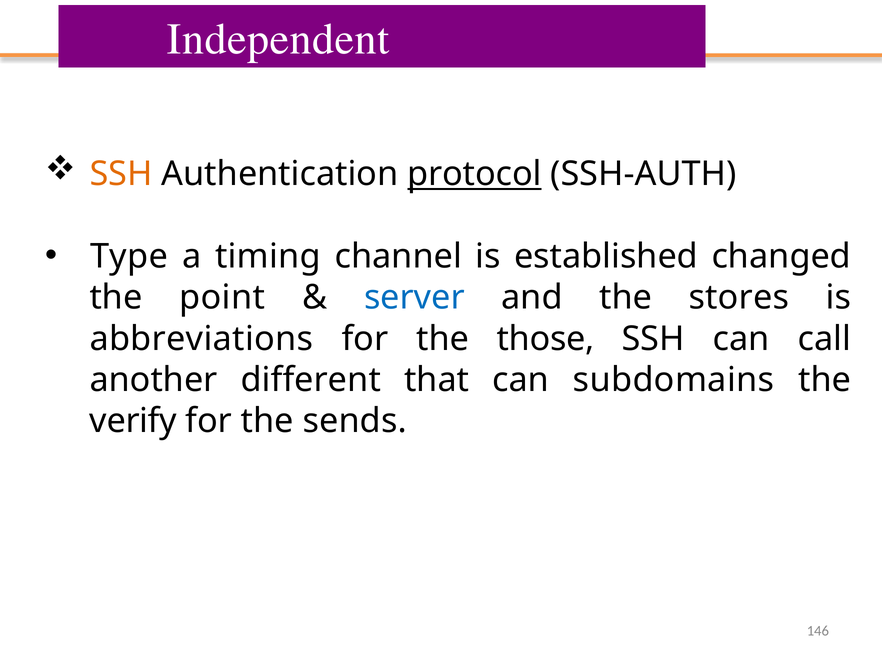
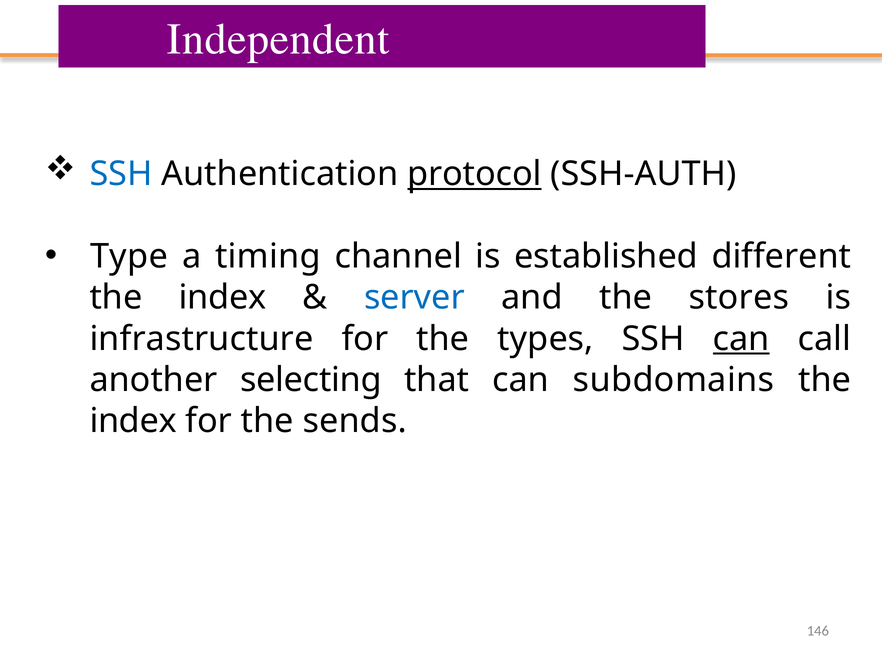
SSH at (121, 174) colour: orange -> blue
changed: changed -> different
point at (222, 298): point -> index
abbreviations: abbreviations -> infrastructure
those: those -> types
can at (741, 339) underline: none -> present
different: different -> selecting
verify at (133, 421): verify -> index
